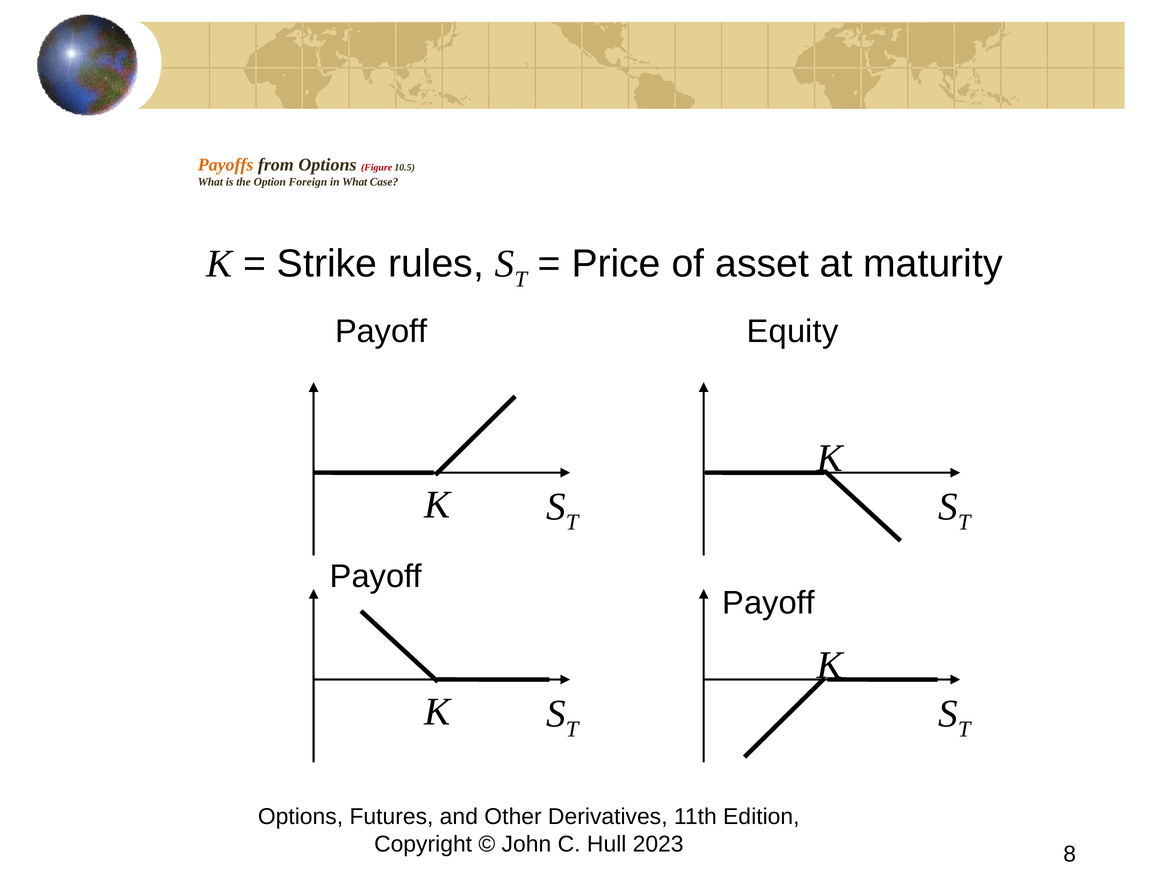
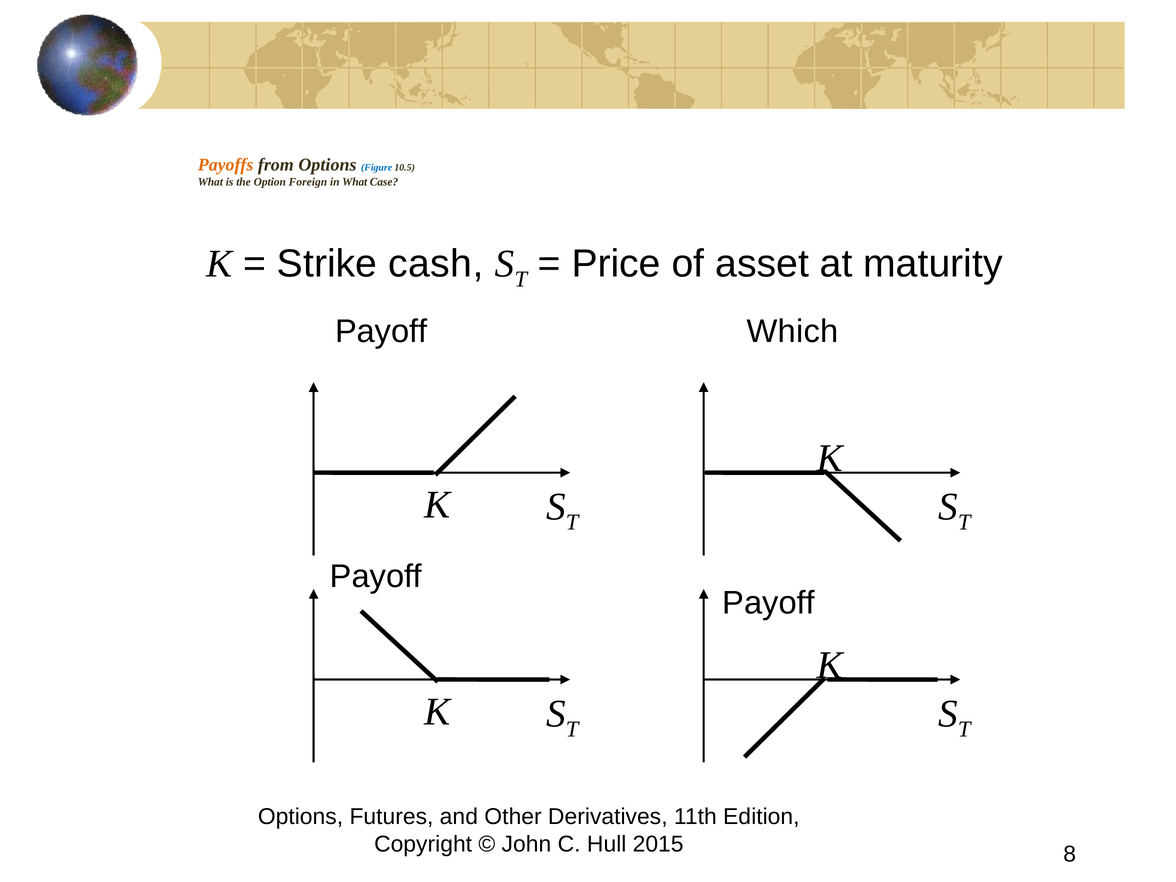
Figure colour: red -> blue
rules: rules -> cash
Equity: Equity -> Which
2023: 2023 -> 2015
